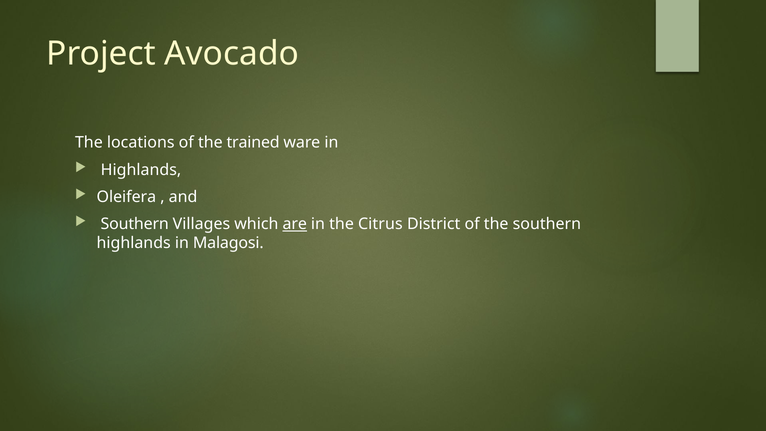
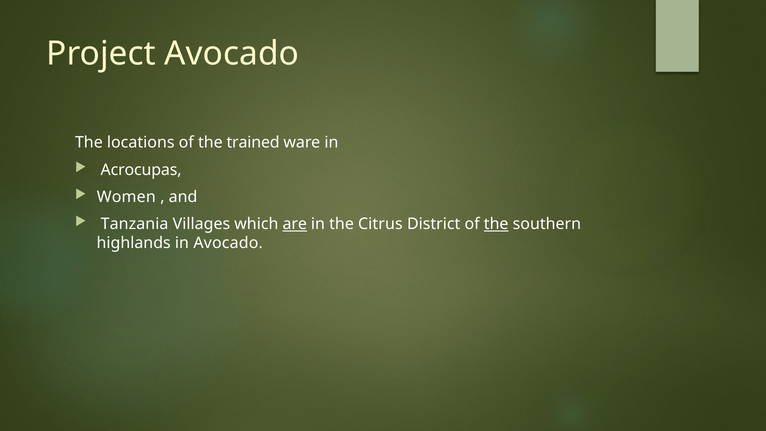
Highlands at (141, 170): Highlands -> Acrocupas
Oleifera: Oleifera -> Women
Southern at (135, 224): Southern -> Tanzania
the at (496, 224) underline: none -> present
in Malagosi: Malagosi -> Avocado
